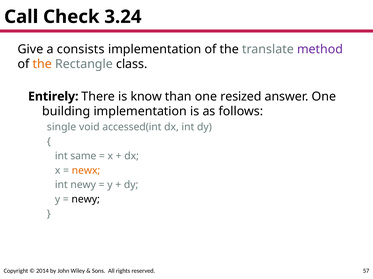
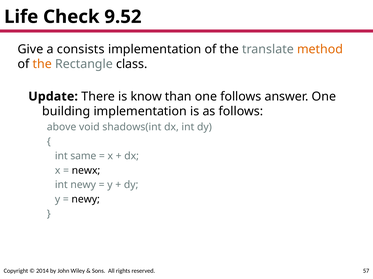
Call: Call -> Life
3.24: 3.24 -> 9.52
method colour: purple -> orange
Entirely: Entirely -> Update
one resized: resized -> follows
single: single -> above
accessed(int: accessed(int -> shadows(int
newx colour: orange -> black
